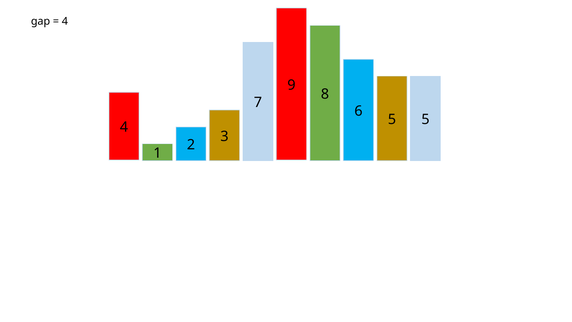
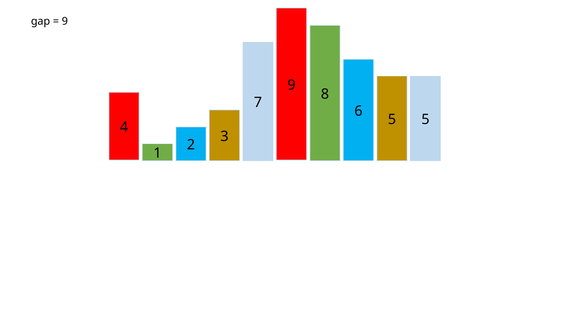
4 at (65, 21): 4 -> 9
